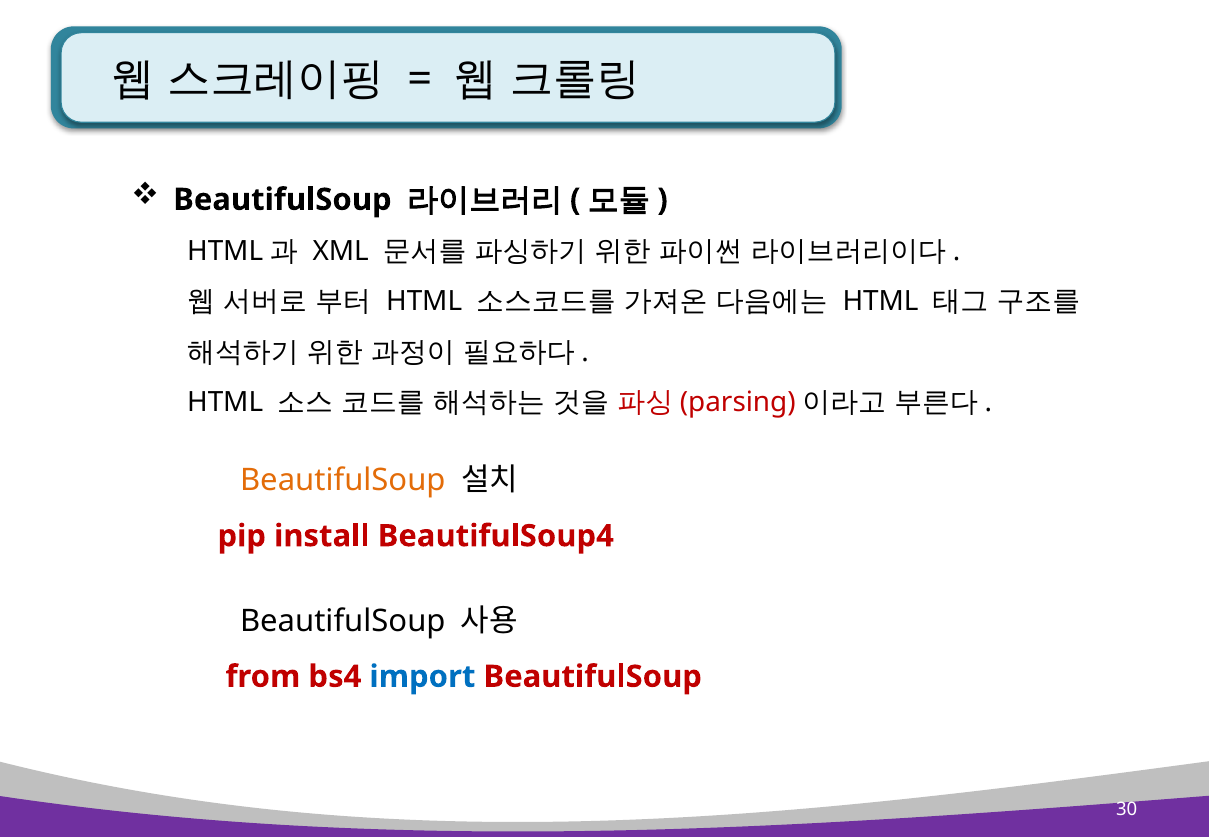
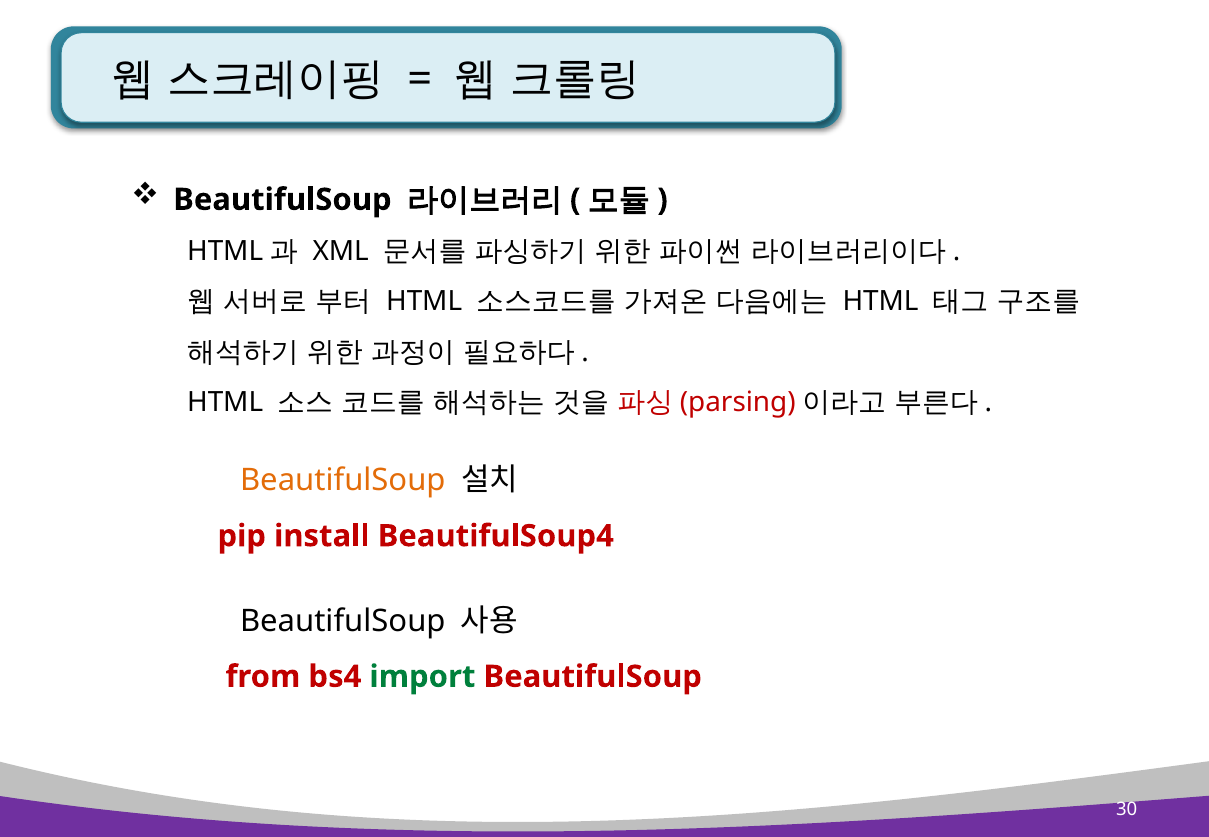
import colour: blue -> green
